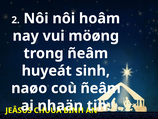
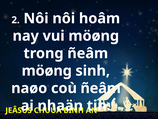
huyeát at (47, 71): huyeát -> möøng
